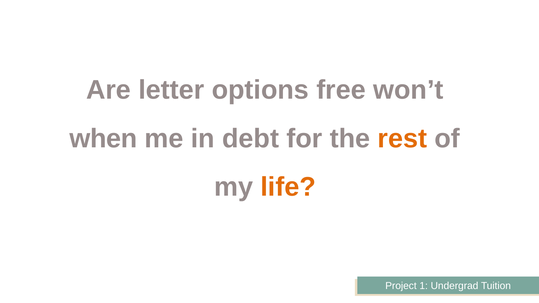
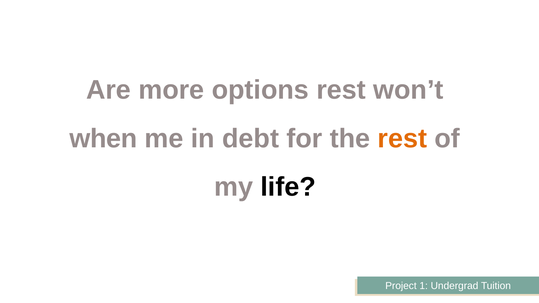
letter: letter -> more
options free: free -> rest
life colour: orange -> black
